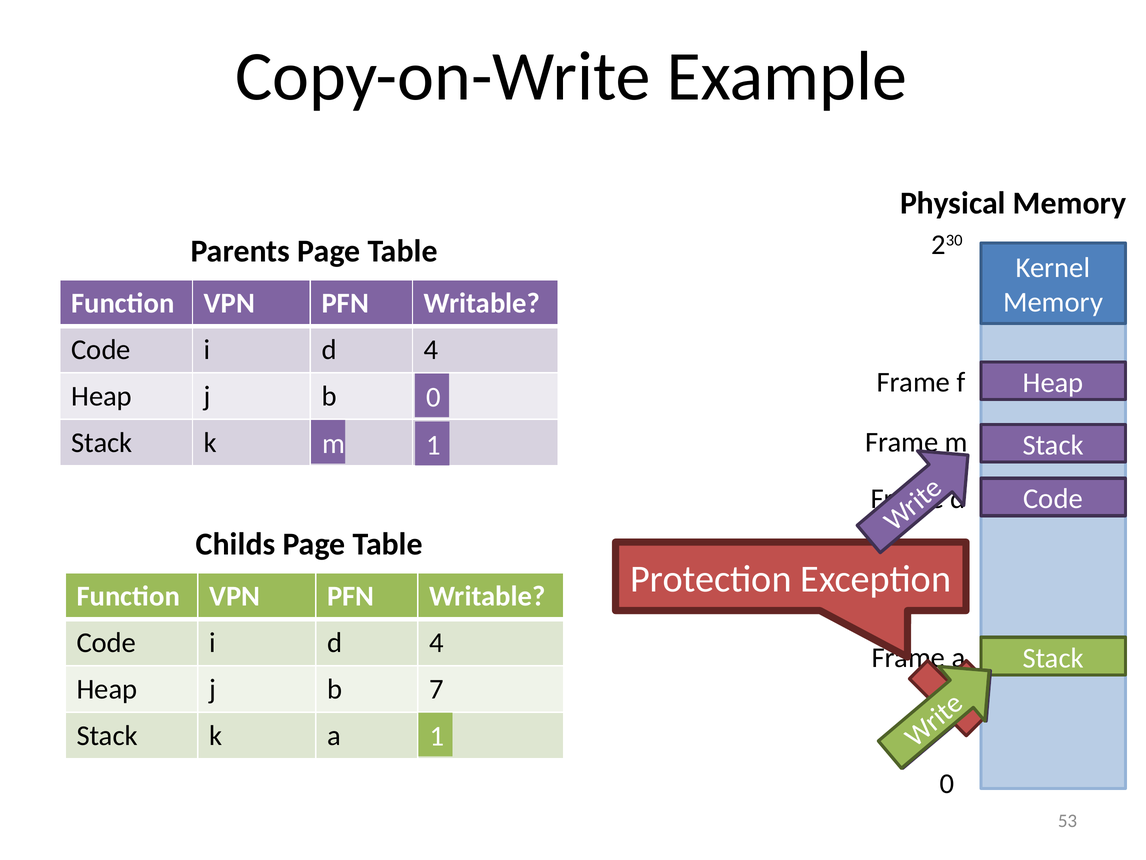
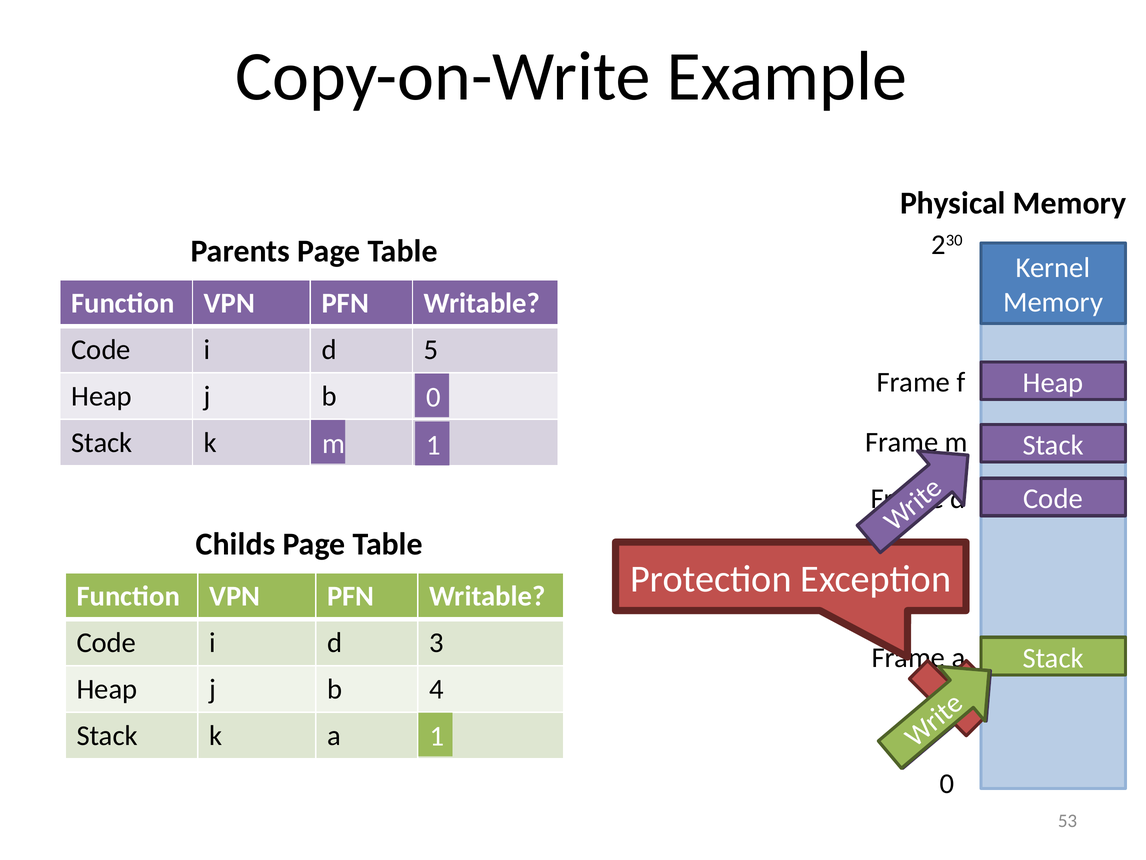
4 at (431, 350): 4 -> 5
4 at (437, 642): 4 -> 3
7: 7 -> 4
